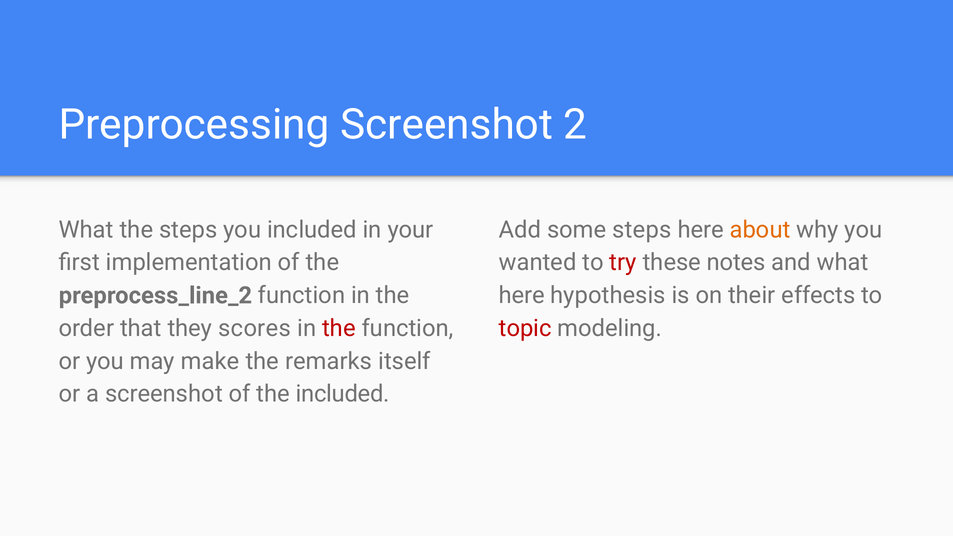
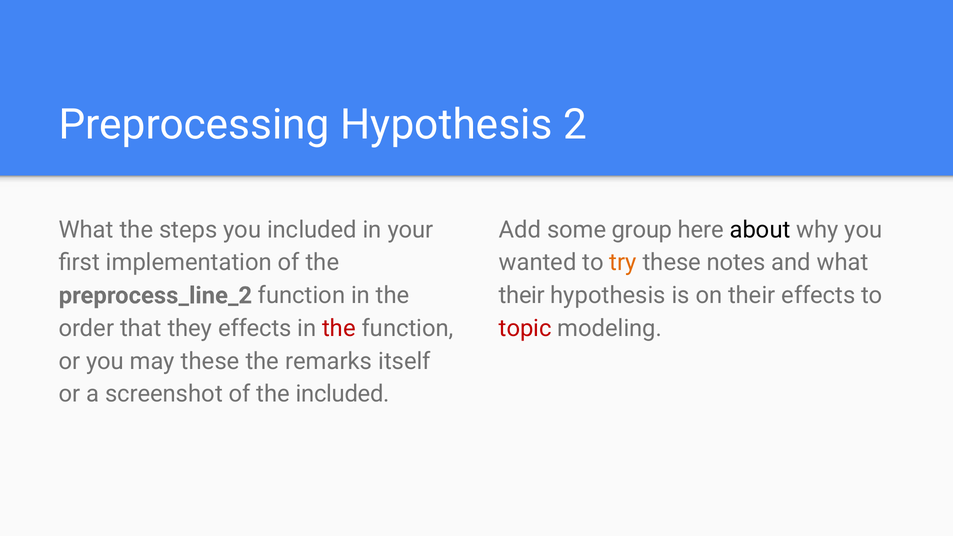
Preprocessing Screenshot: Screenshot -> Hypothesis
some steps: steps -> group
about colour: orange -> black
try colour: red -> orange
here at (522, 296): here -> their
they scores: scores -> effects
may make: make -> these
